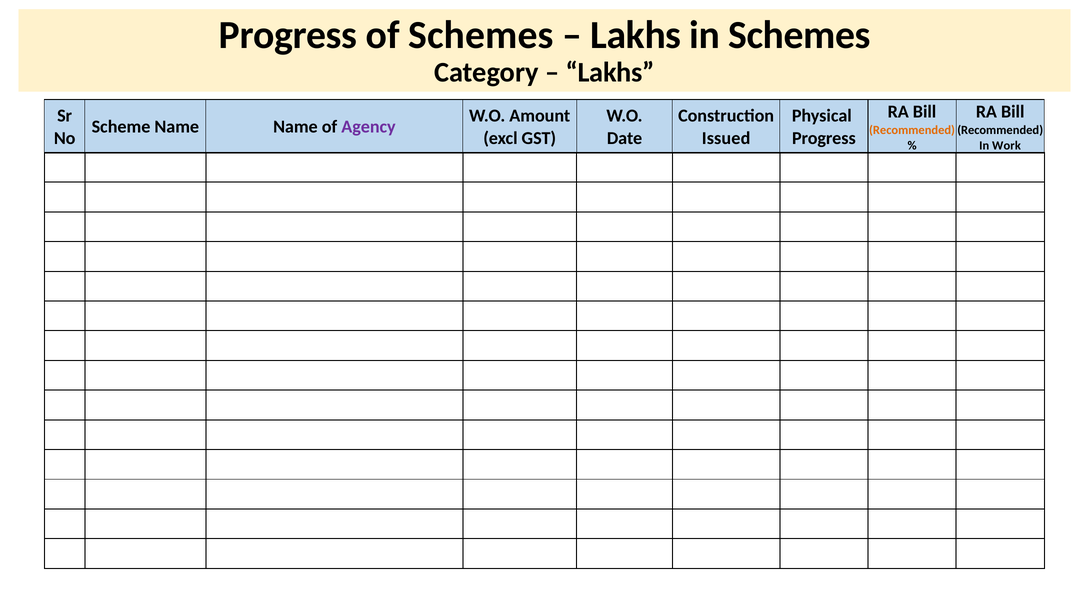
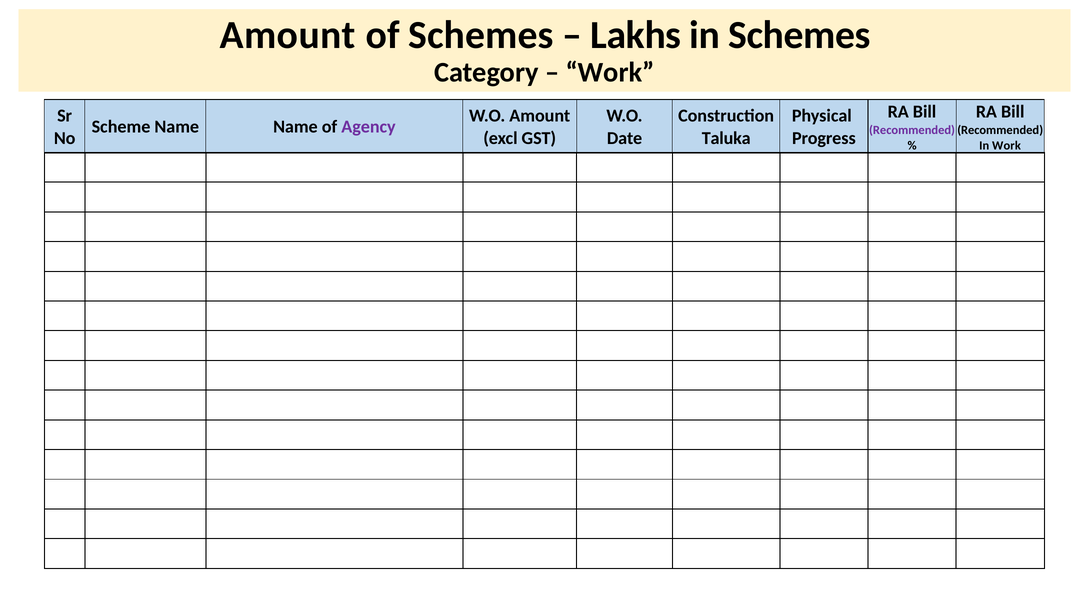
Progress at (288, 35): Progress -> Amount
Lakhs at (610, 72): Lakhs -> Work
Recommended at (912, 130) colour: orange -> purple
Issued: Issued -> Taluka
